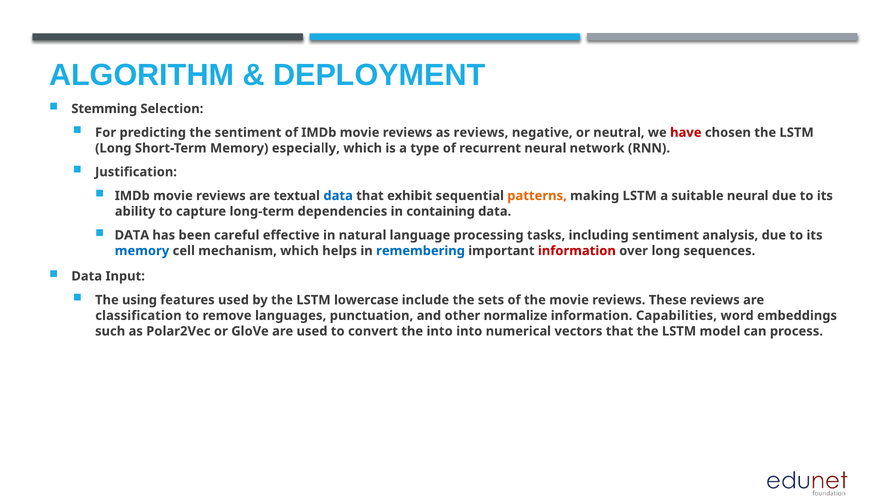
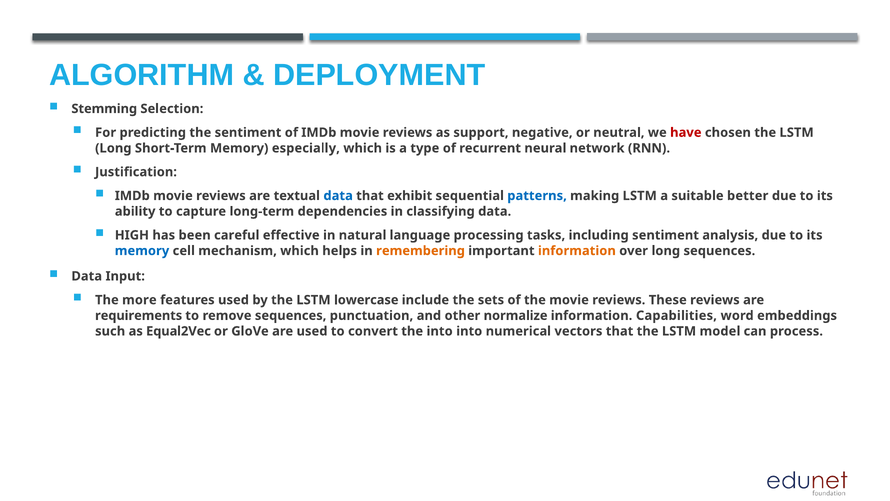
as reviews: reviews -> support
patterns colour: orange -> blue
suitable neural: neural -> better
containing: containing -> classifying
DATA at (132, 235): DATA -> HIGH
remembering colour: blue -> orange
information at (577, 251) colour: red -> orange
using: using -> more
classification: classification -> requirements
remove languages: languages -> sequences
Polar2Vec: Polar2Vec -> Equal2Vec
